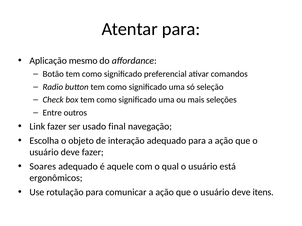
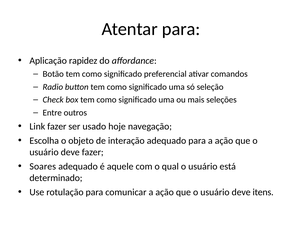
mesmo: mesmo -> rapidez
final: final -> hoje
ergonômicos: ergonômicos -> determinado
